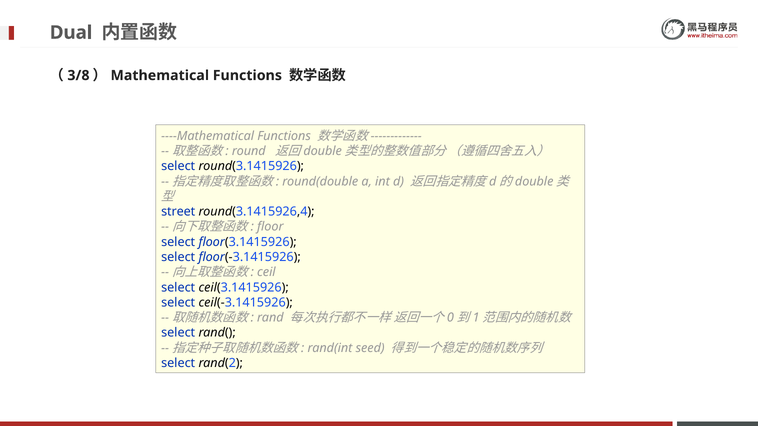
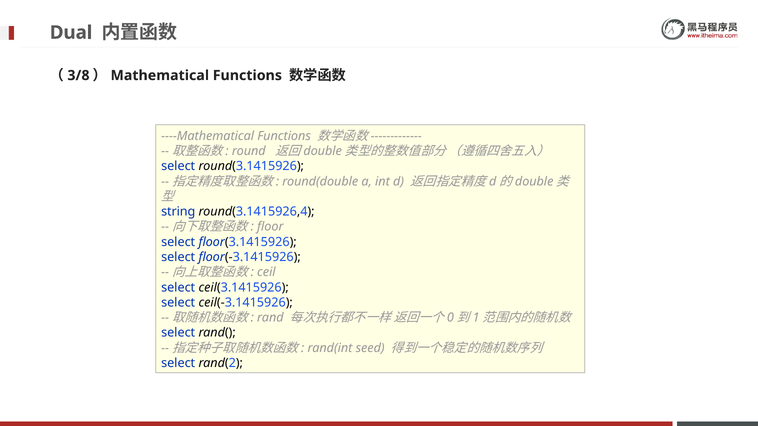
street: street -> string
